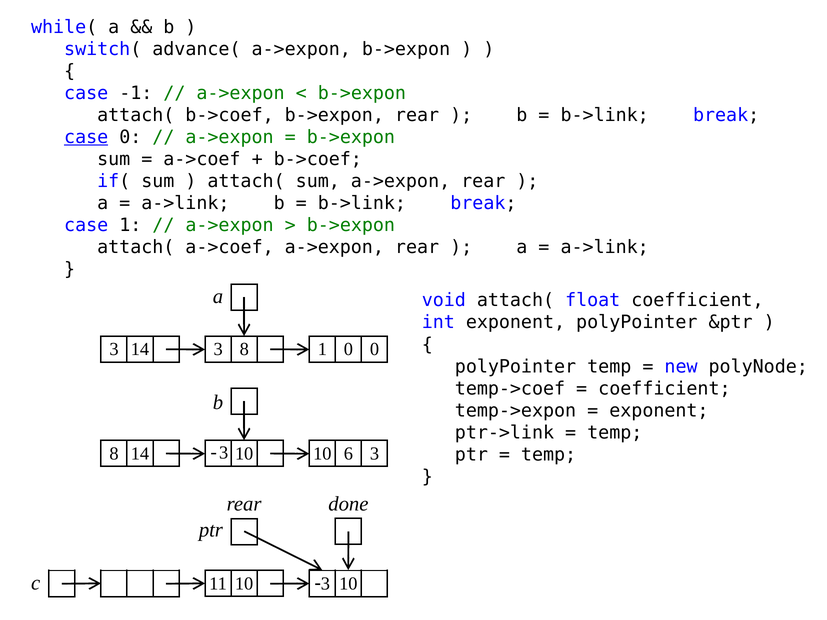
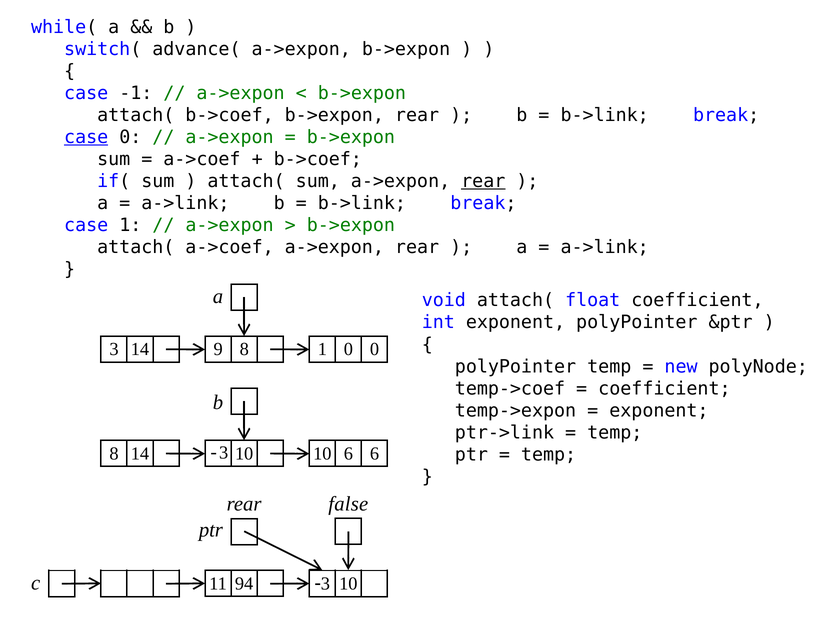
rear at (483, 181) underline: none -> present
14 3: 3 -> 9
6 3: 3 -> 6
done: done -> false
11 10: 10 -> 94
